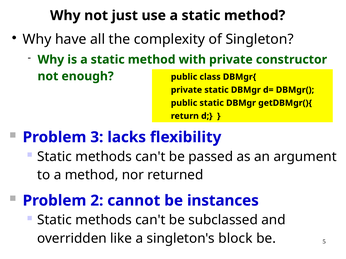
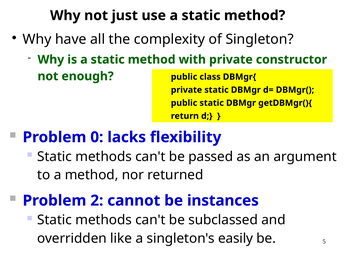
3: 3 -> 0
block: block -> easily
